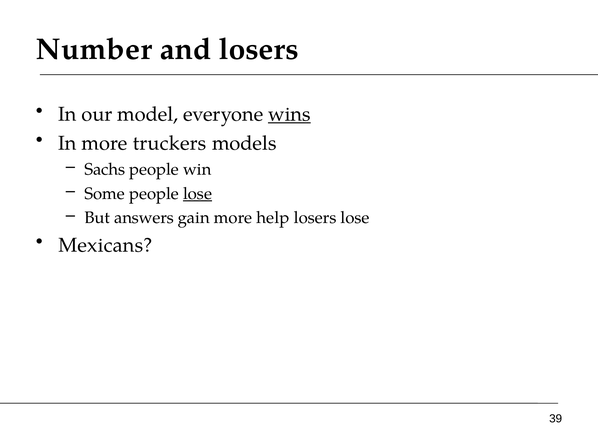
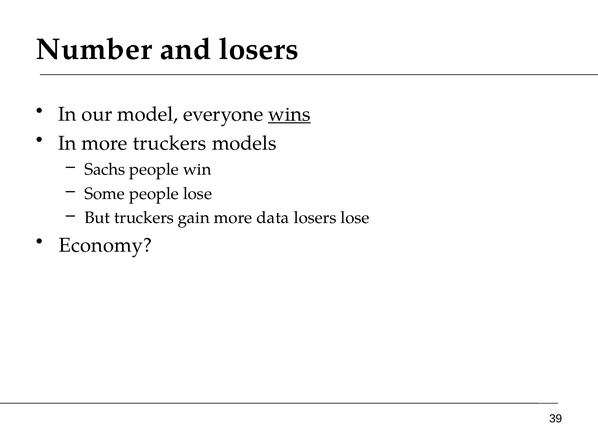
lose at (198, 194) underline: present -> none
But answers: answers -> truckers
help: help -> data
Mexicans: Mexicans -> Economy
